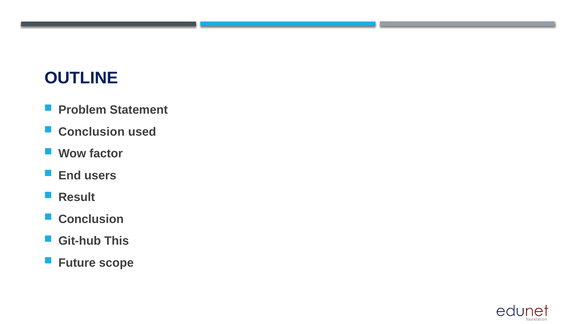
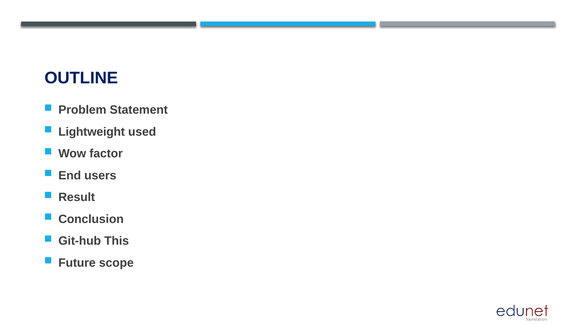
Conclusion at (91, 132): Conclusion -> Lightweight
